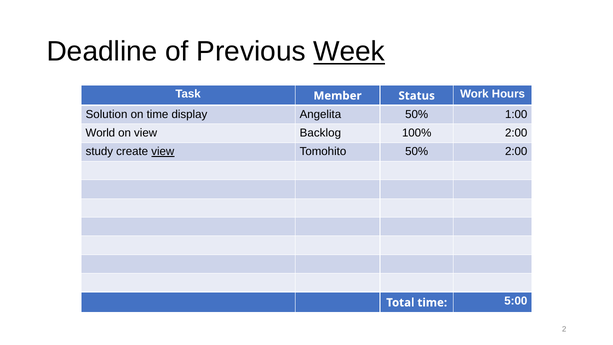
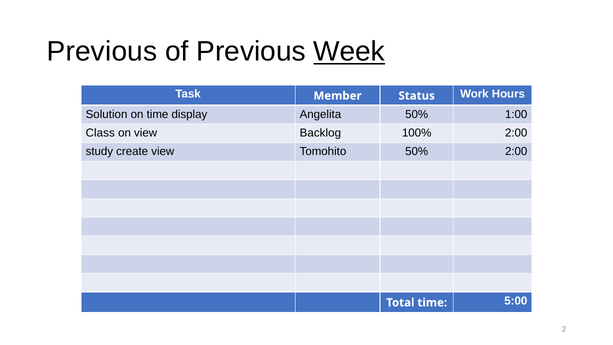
Deadline at (102, 52): Deadline -> Previous
World: World -> Class
view at (163, 151) underline: present -> none
